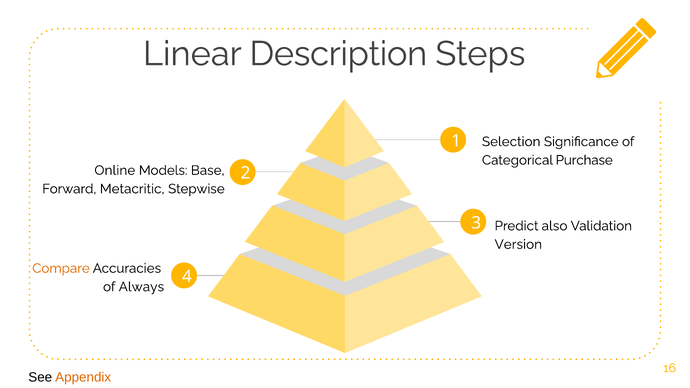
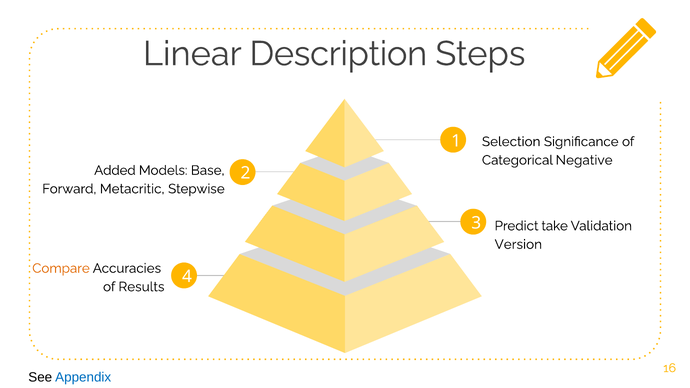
Purchase: Purchase -> Negative
Online: Online -> Added
also: also -> take
Always: Always -> Results
Appendix colour: orange -> blue
